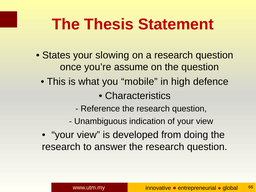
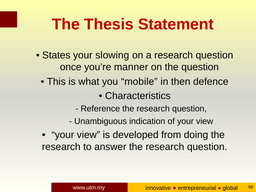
assume: assume -> manner
high: high -> then
